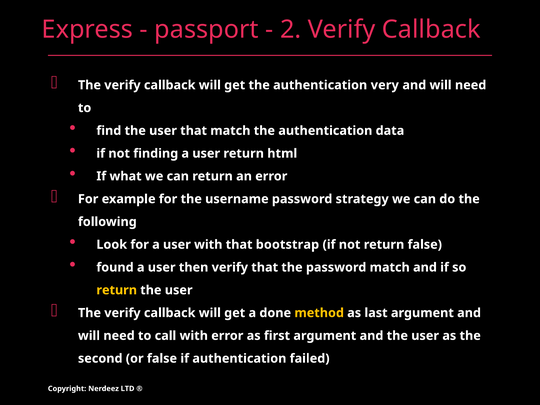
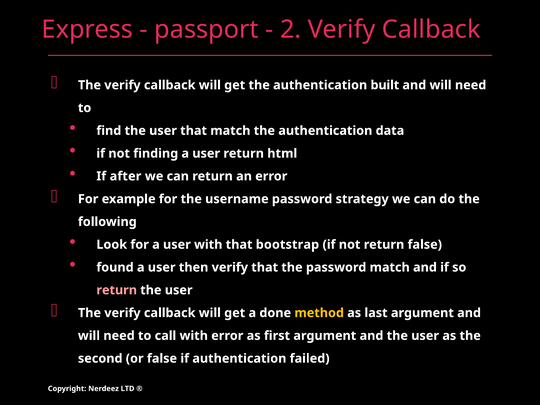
very: very -> built
what: what -> after
return at (117, 290) colour: yellow -> pink
